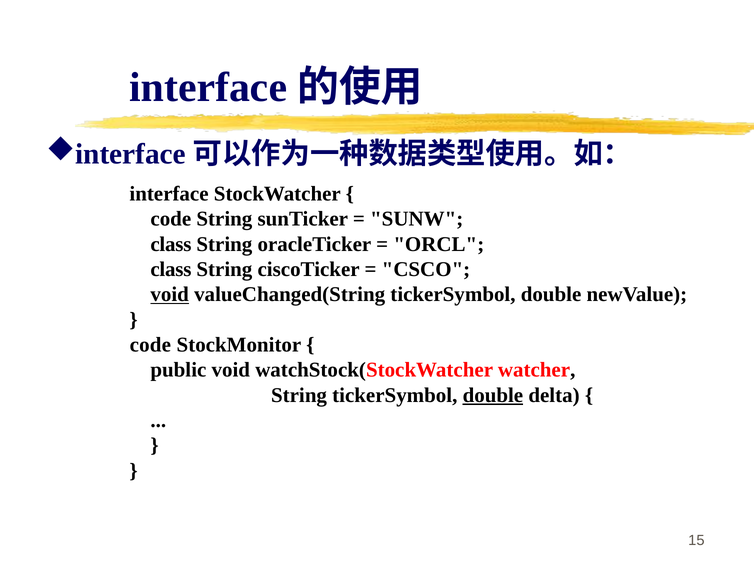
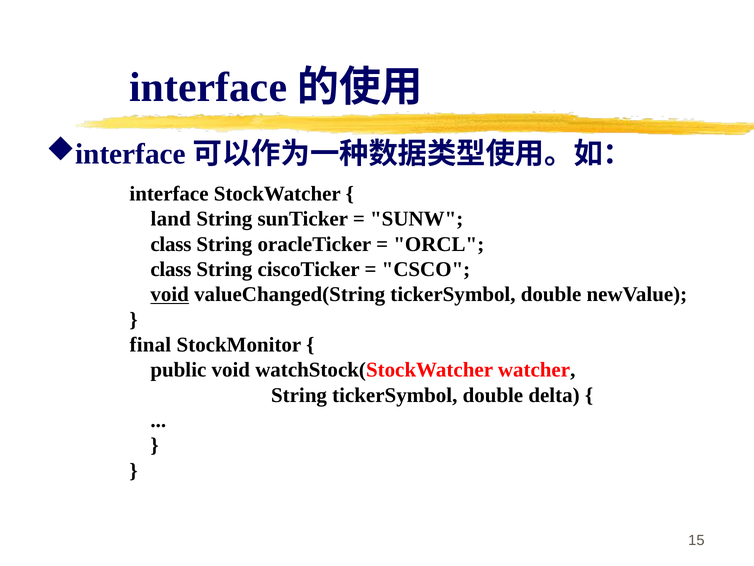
code at (171, 219): code -> land
code at (150, 345): code -> final
double at (493, 395) underline: present -> none
